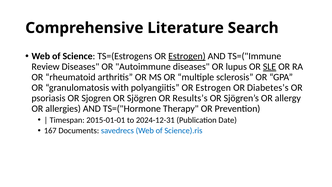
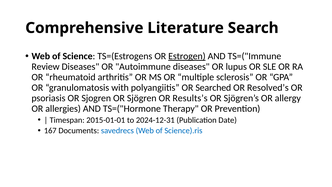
SLE underline: present -> none
polyangiitis OR Estrogen: Estrogen -> Searched
Diabetes’s: Diabetes’s -> Resolved’s
